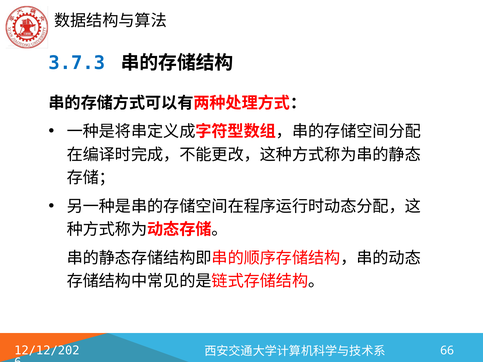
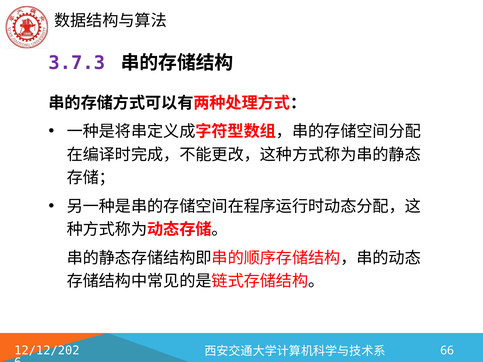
3.7.3 colour: blue -> purple
